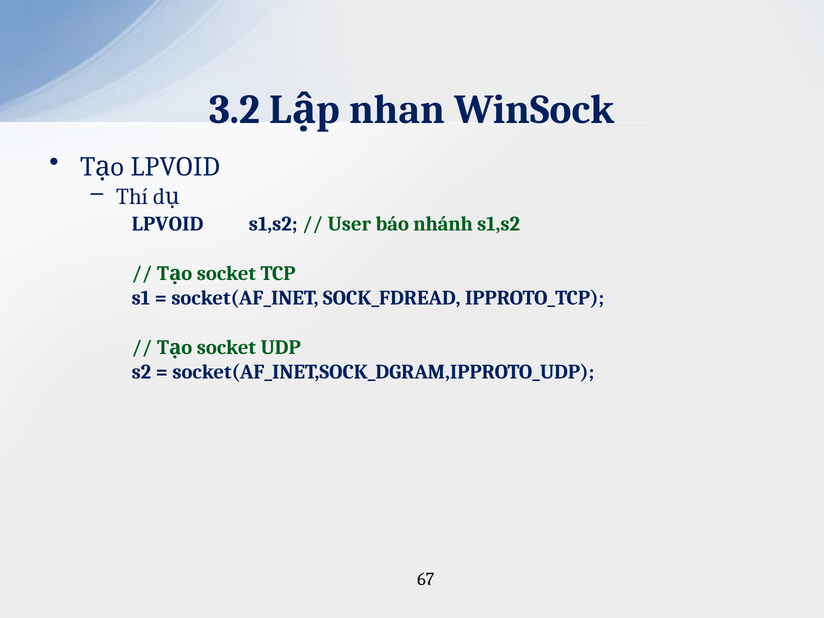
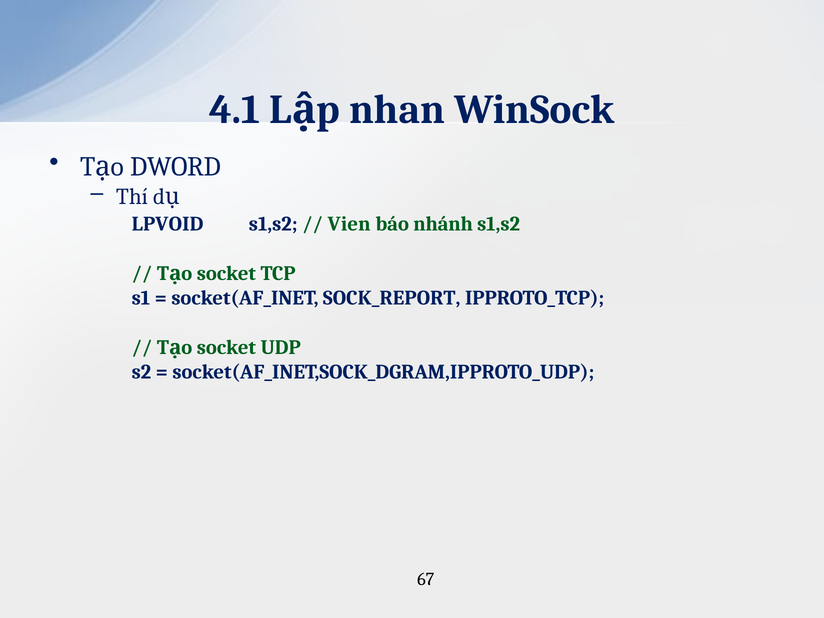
3.2: 3.2 -> 4.1
LPVOID at (175, 167): LPVOID -> DWORD
User: User -> Vien
SOCK_FDREAD: SOCK_FDREAD -> SOCK_REPORT
